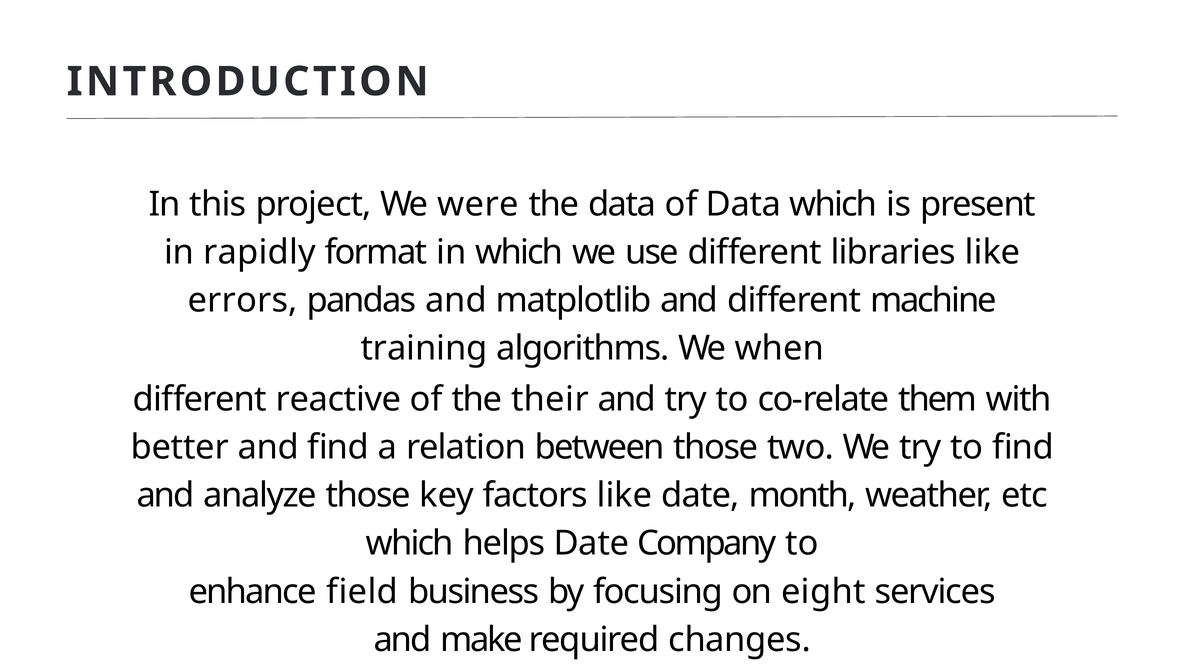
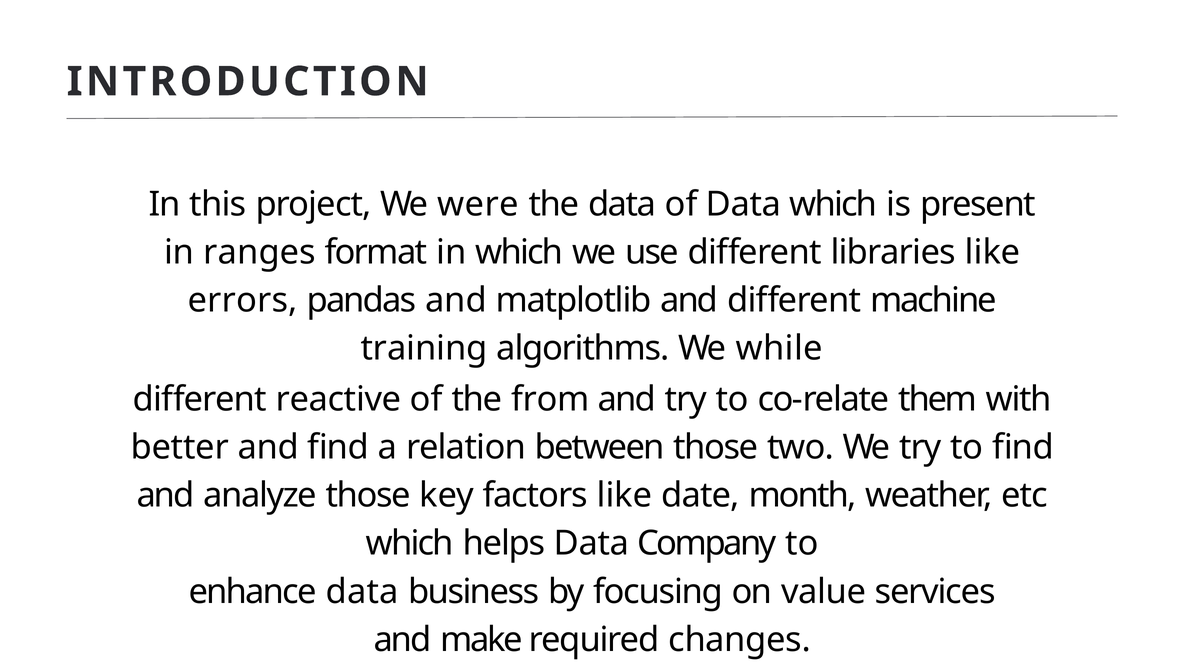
rapidly: rapidly -> ranges
when: when -> while
their: their -> from
helps Date: Date -> Data
enhance field: field -> data
eight: eight -> value
